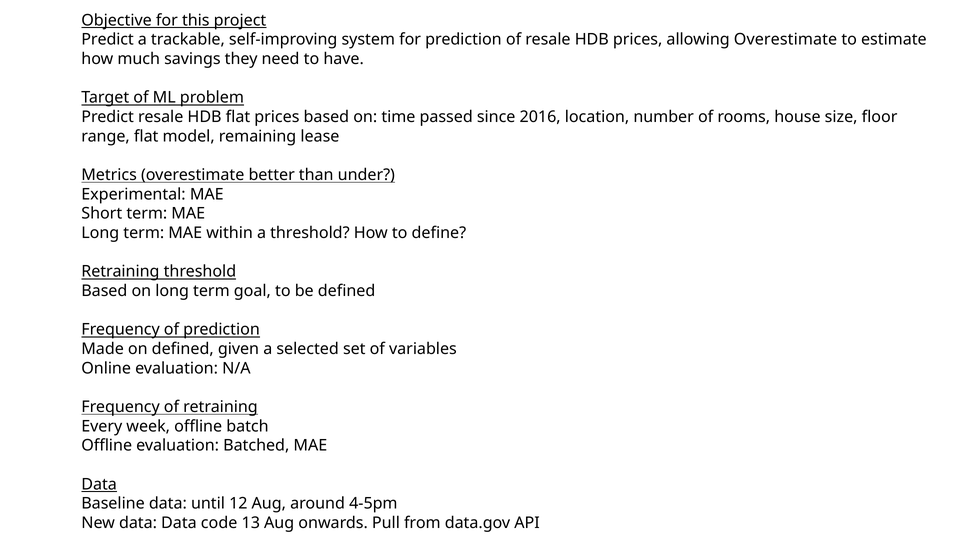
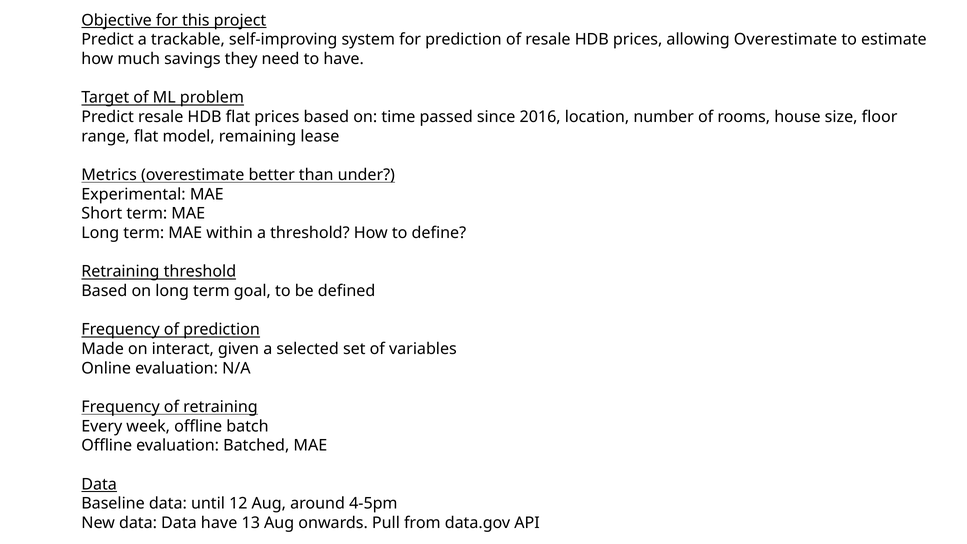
on defined: defined -> interact
Data code: code -> have
